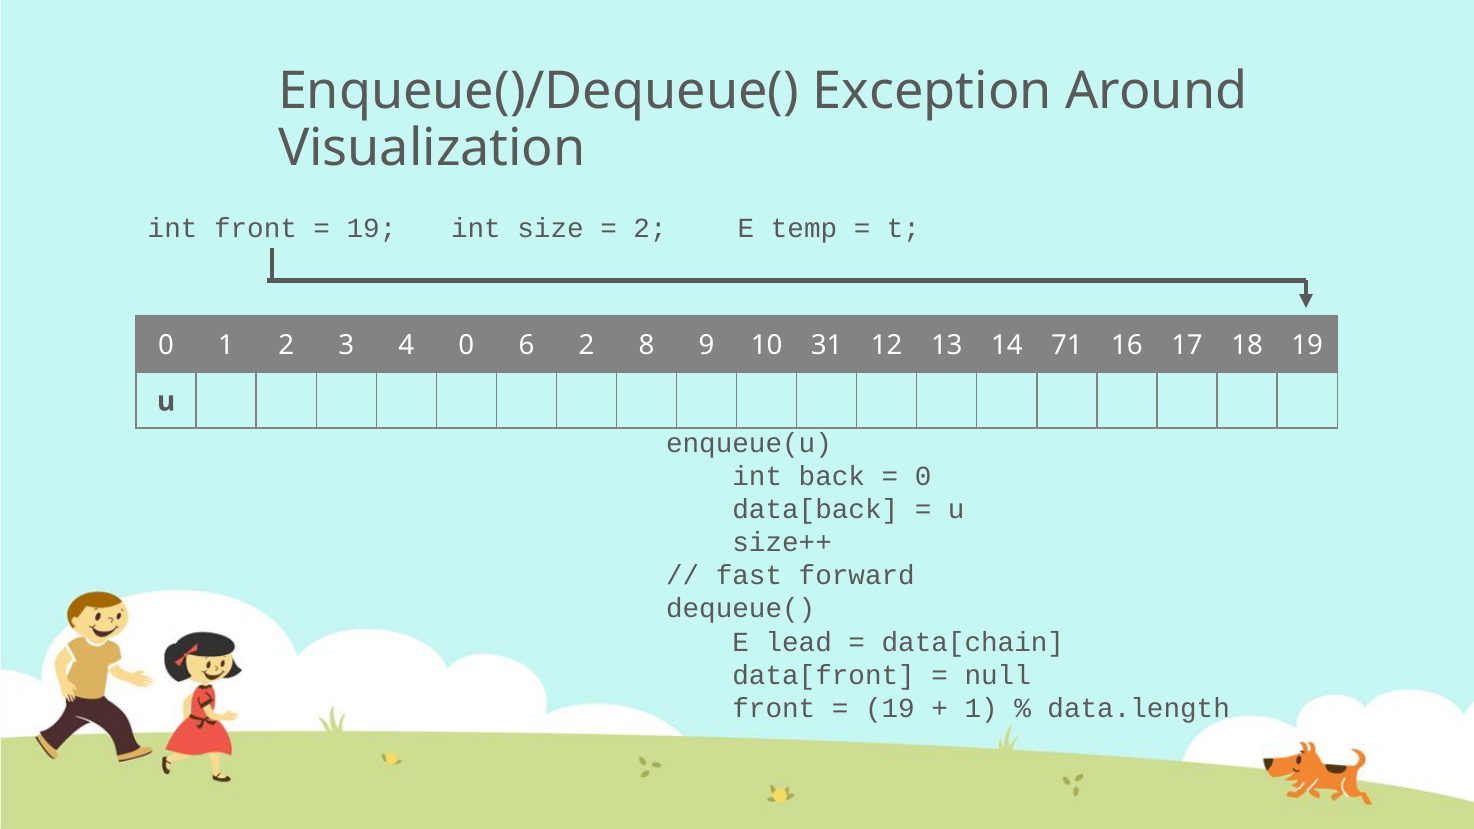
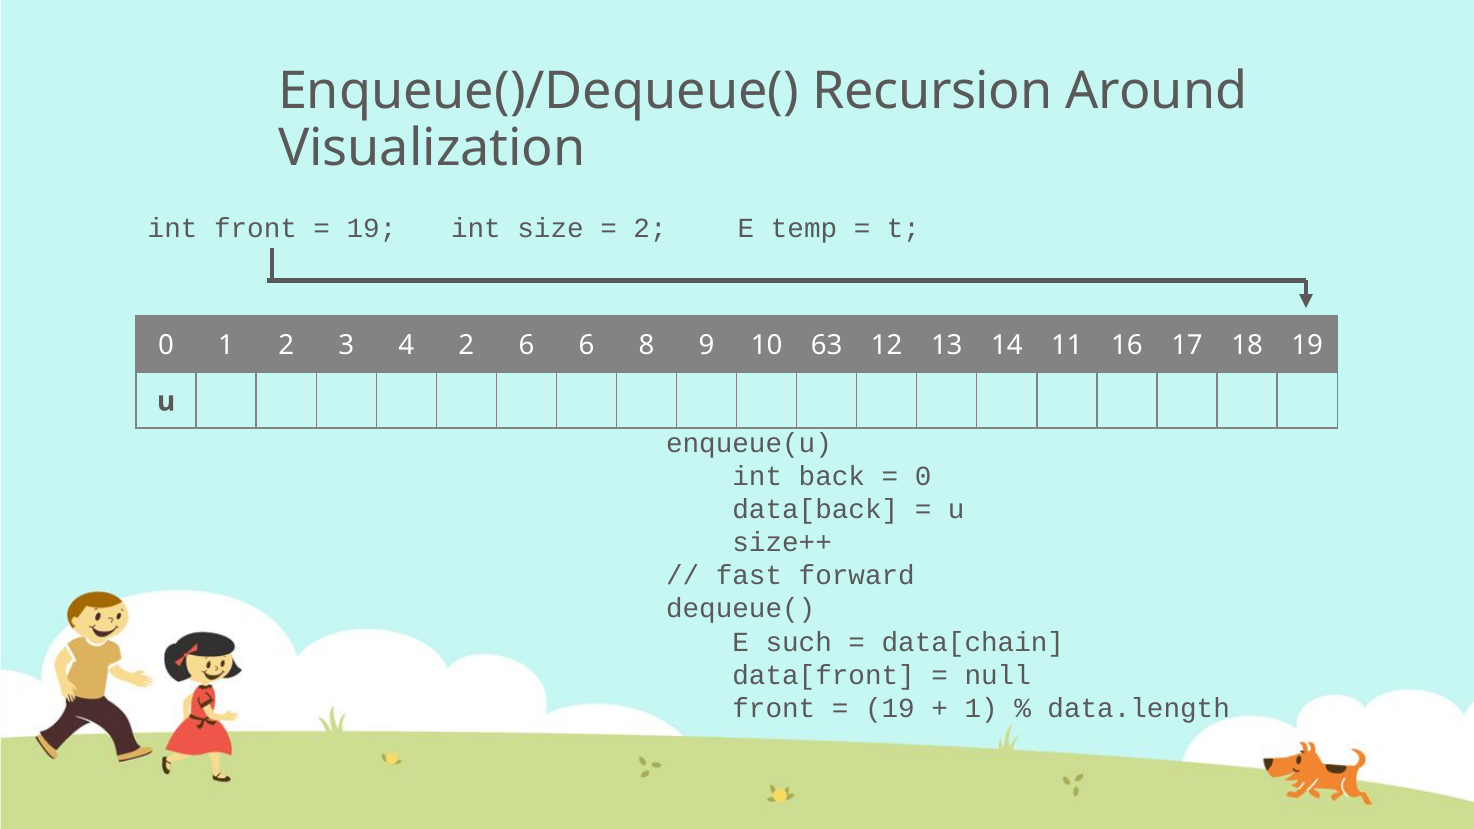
Exception: Exception -> Recursion
4 0: 0 -> 2
6 2: 2 -> 6
31: 31 -> 63
71: 71 -> 11
lead: lead -> such
